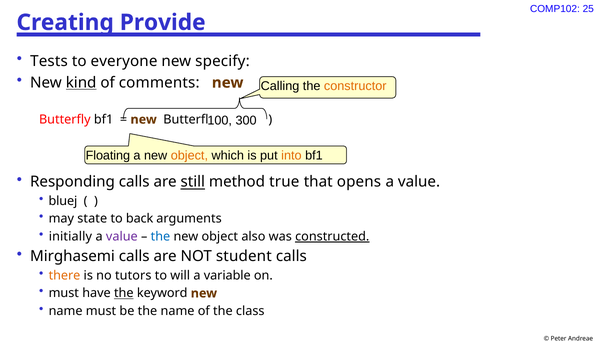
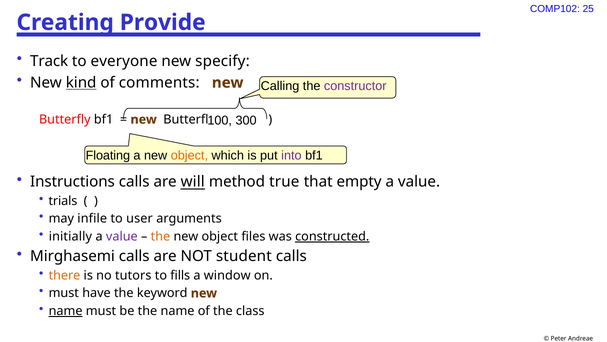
Tests: Tests -> Track
constructor colour: orange -> purple
into colour: orange -> purple
Responding: Responding -> Instructions
still: still -> will
opens: opens -> empty
bluej: bluej -> trials
state: state -> infile
back: back -> user
the at (160, 236) colour: blue -> orange
also: also -> files
will: will -> fills
variable: variable -> window
the at (124, 293) underline: present -> none
name at (66, 310) underline: none -> present
